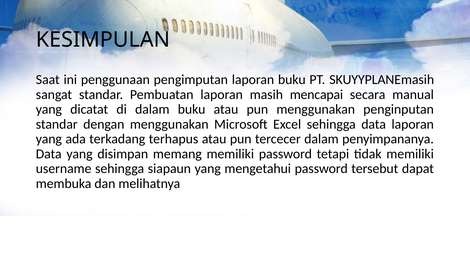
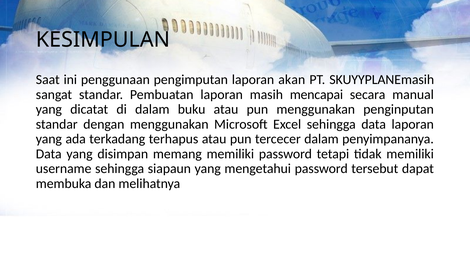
laporan buku: buku -> akan
